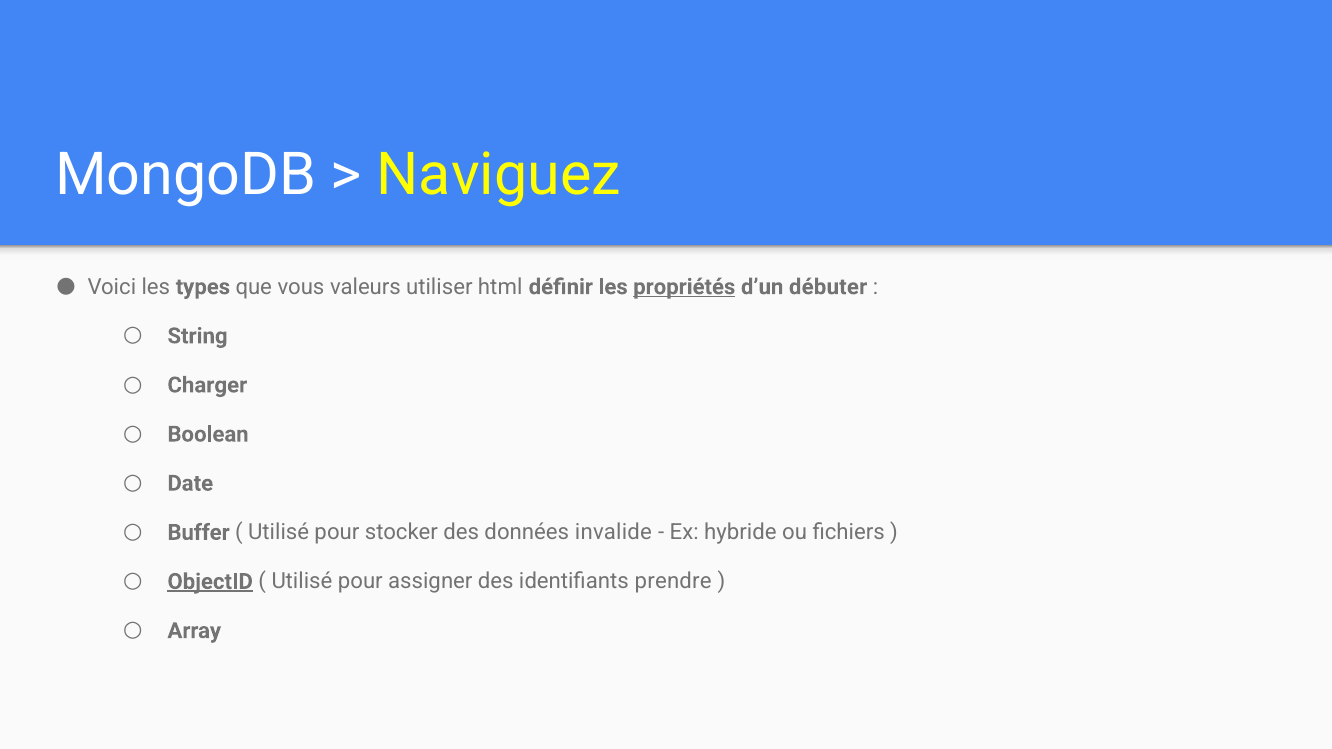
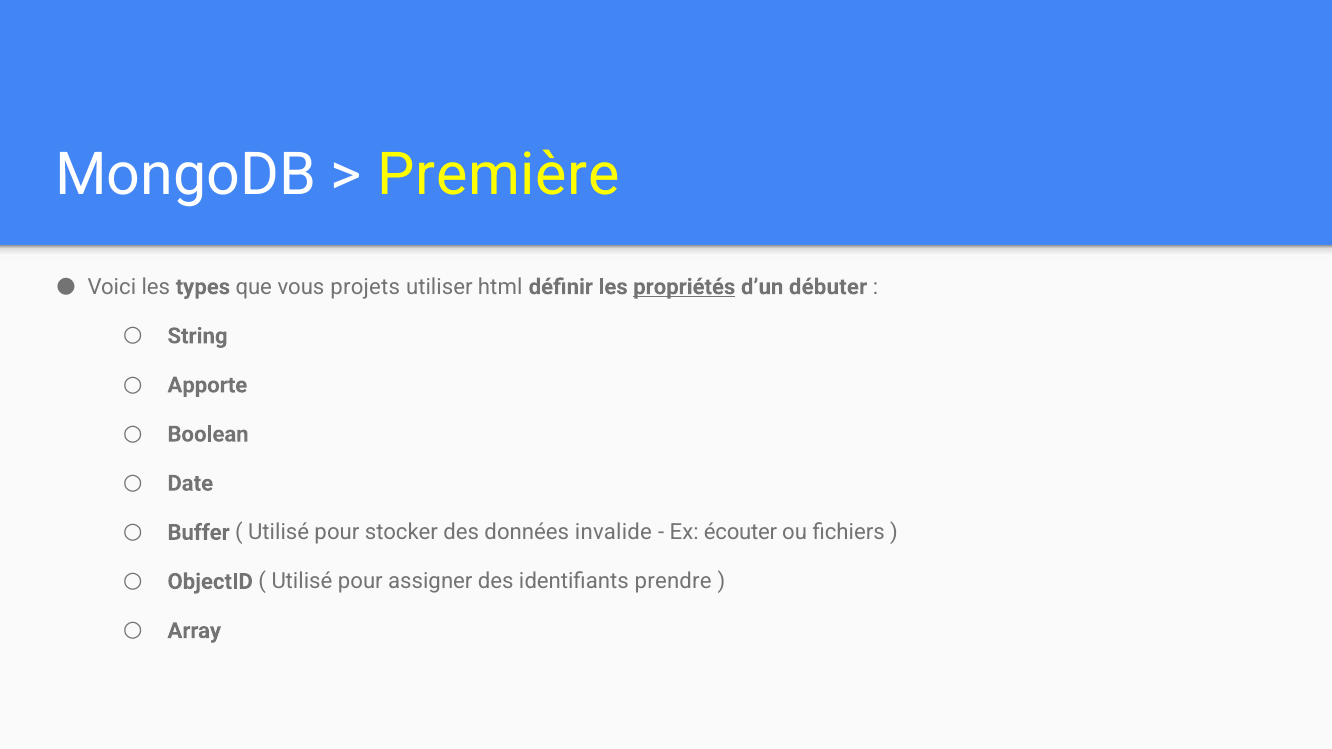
Naviguez: Naviguez -> Première
valeurs: valeurs -> projets
Charger: Charger -> Apporte
hybride: hybride -> écouter
ObjectID underline: present -> none
